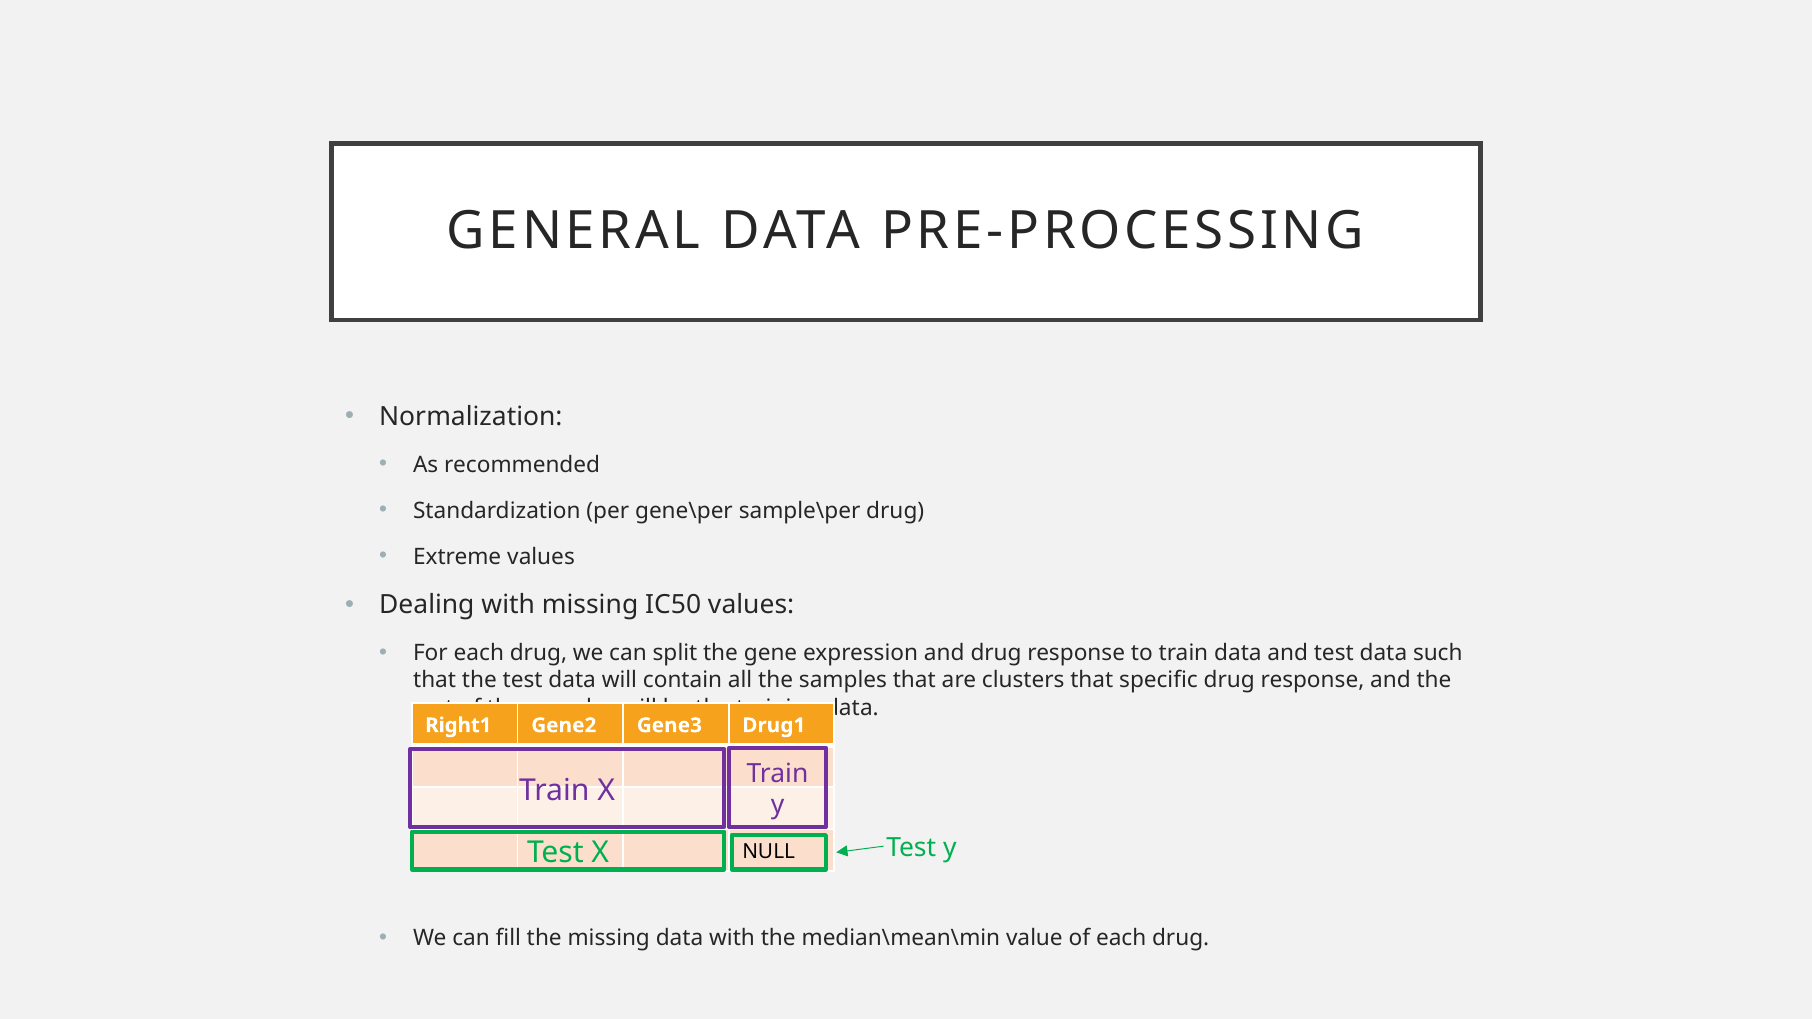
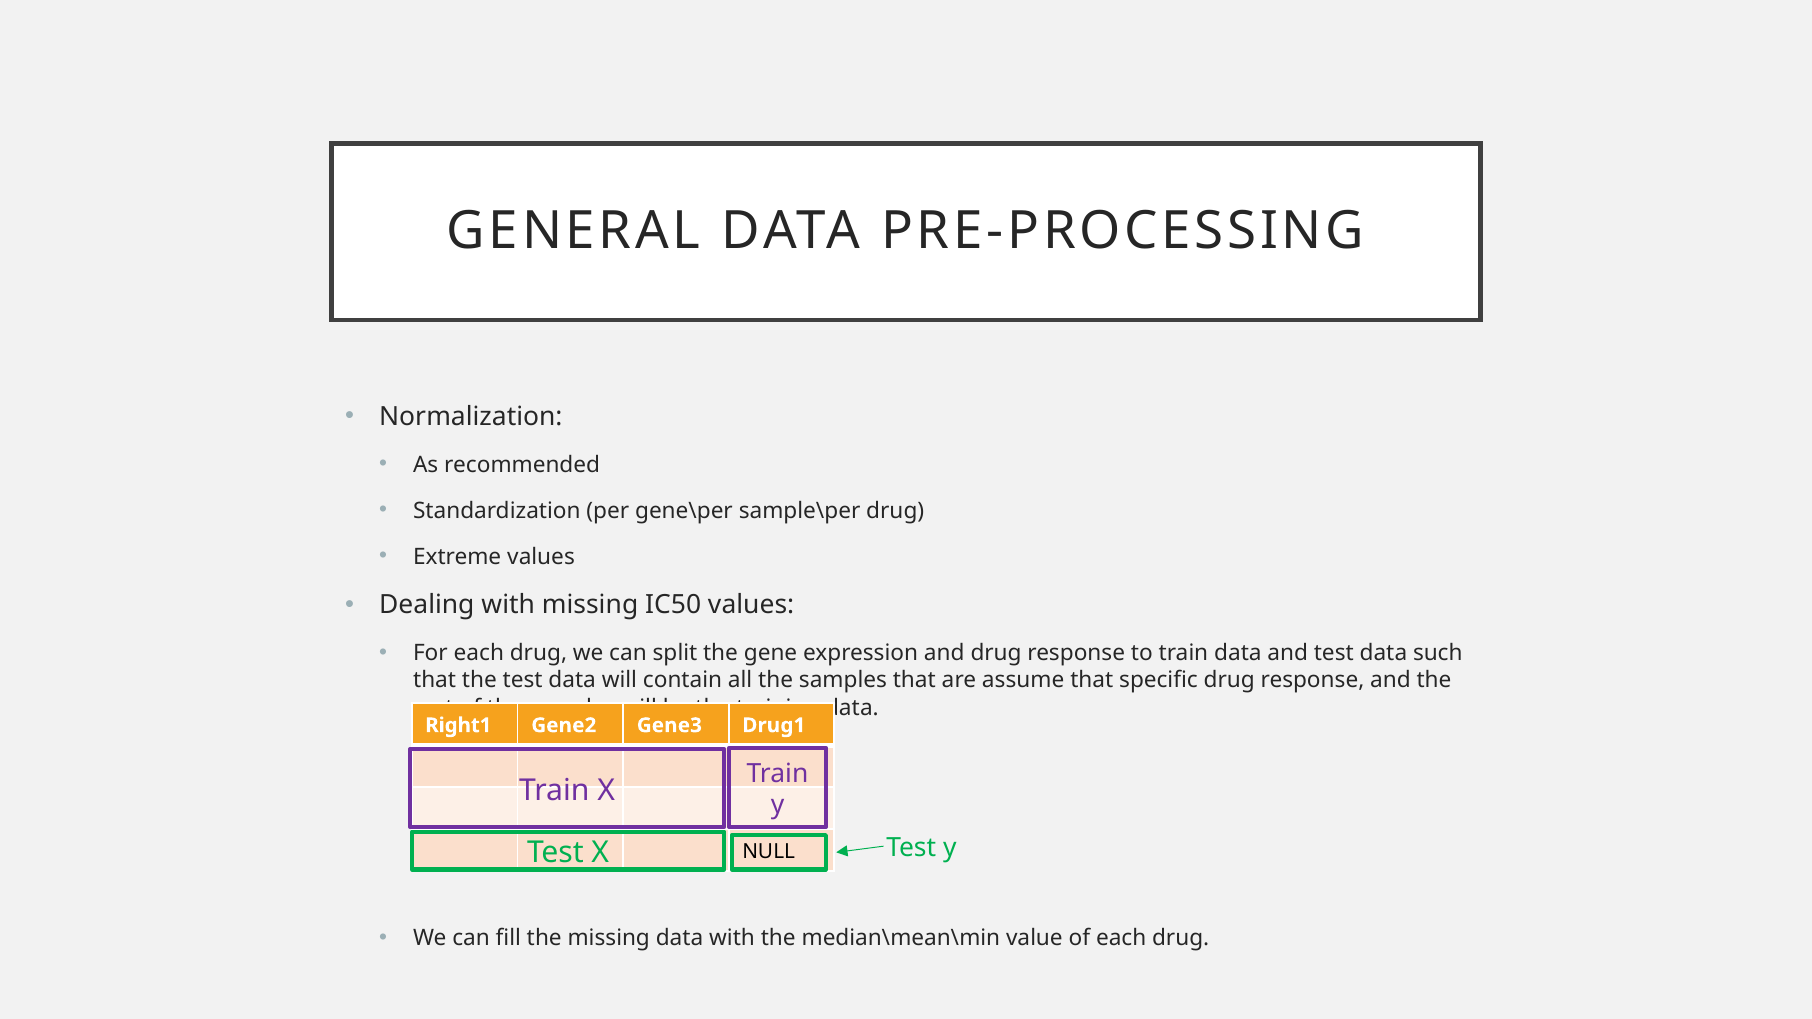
clusters: clusters -> assume
